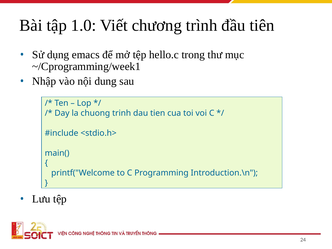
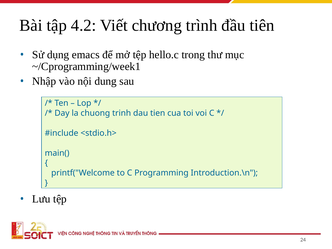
1.0: 1.0 -> 4.2
